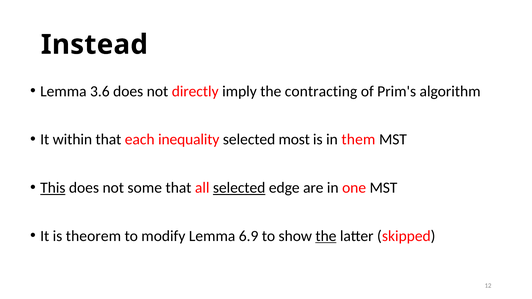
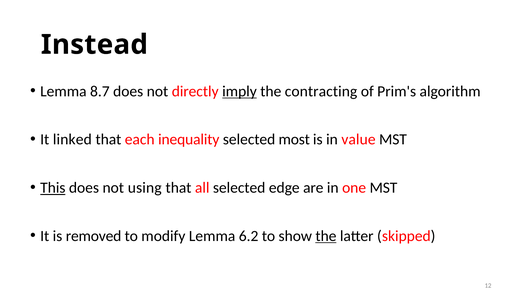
3.6: 3.6 -> 8.7
imply underline: none -> present
within: within -> linked
them: them -> value
some: some -> using
selected at (239, 188) underline: present -> none
theorem: theorem -> removed
6.9: 6.9 -> 6.2
